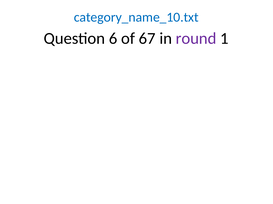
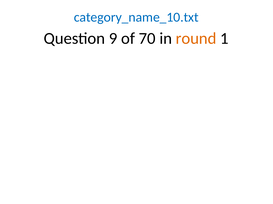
6: 6 -> 9
67: 67 -> 70
round colour: purple -> orange
